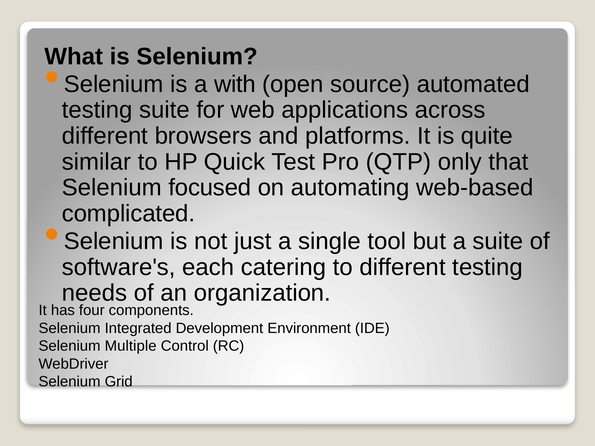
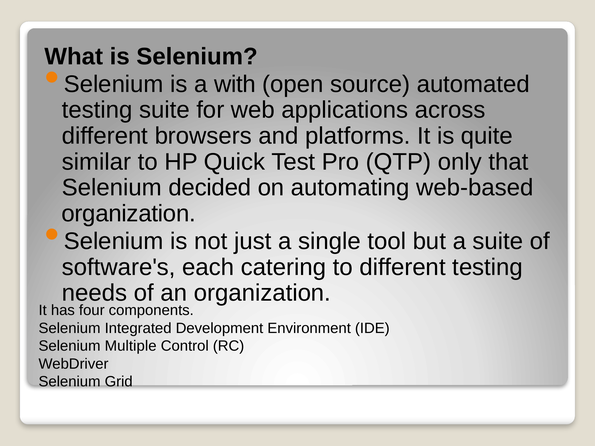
focused: focused -> decided
complicated at (129, 214): complicated -> organization
